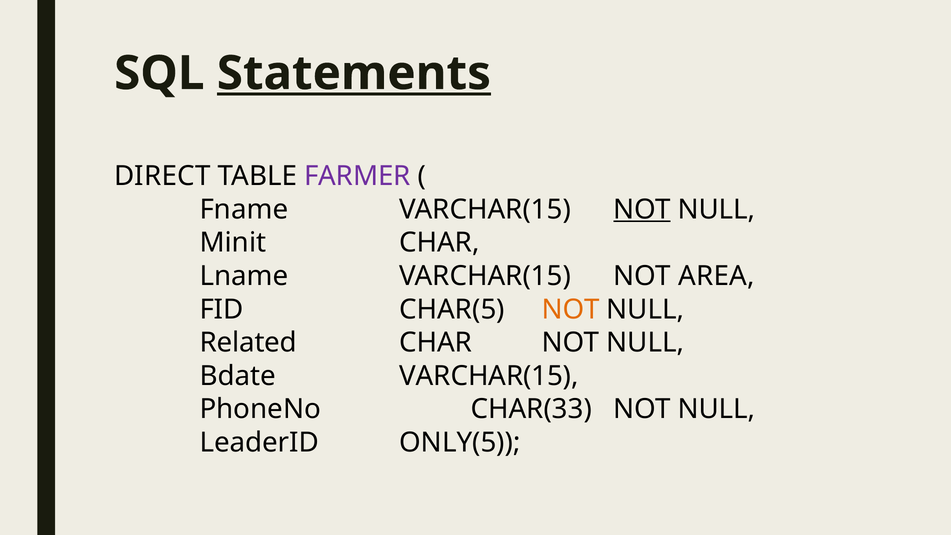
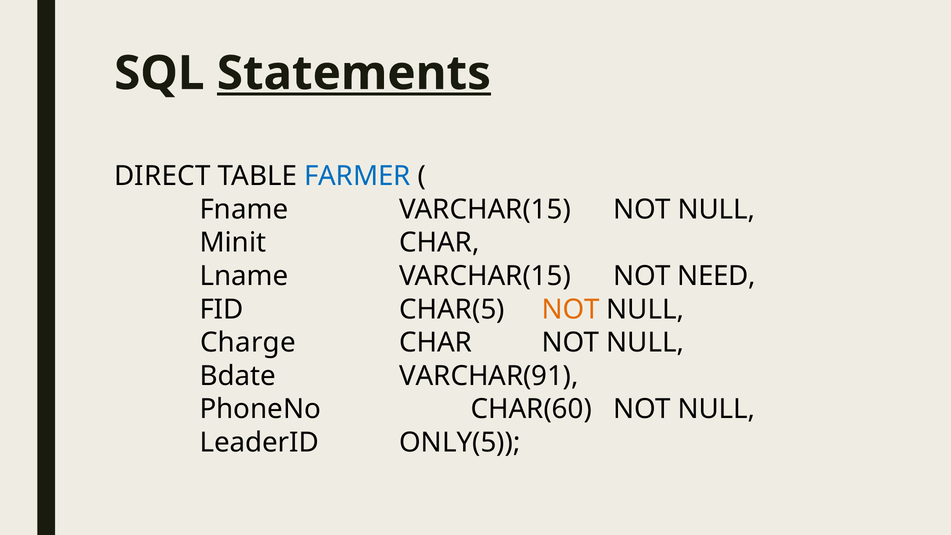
FARMER colour: purple -> blue
NOT at (642, 209) underline: present -> none
AREA: AREA -> NEED
Related: Related -> Charge
Bdate VARCHAR(15: VARCHAR(15 -> VARCHAR(91
CHAR(33: CHAR(33 -> CHAR(60
